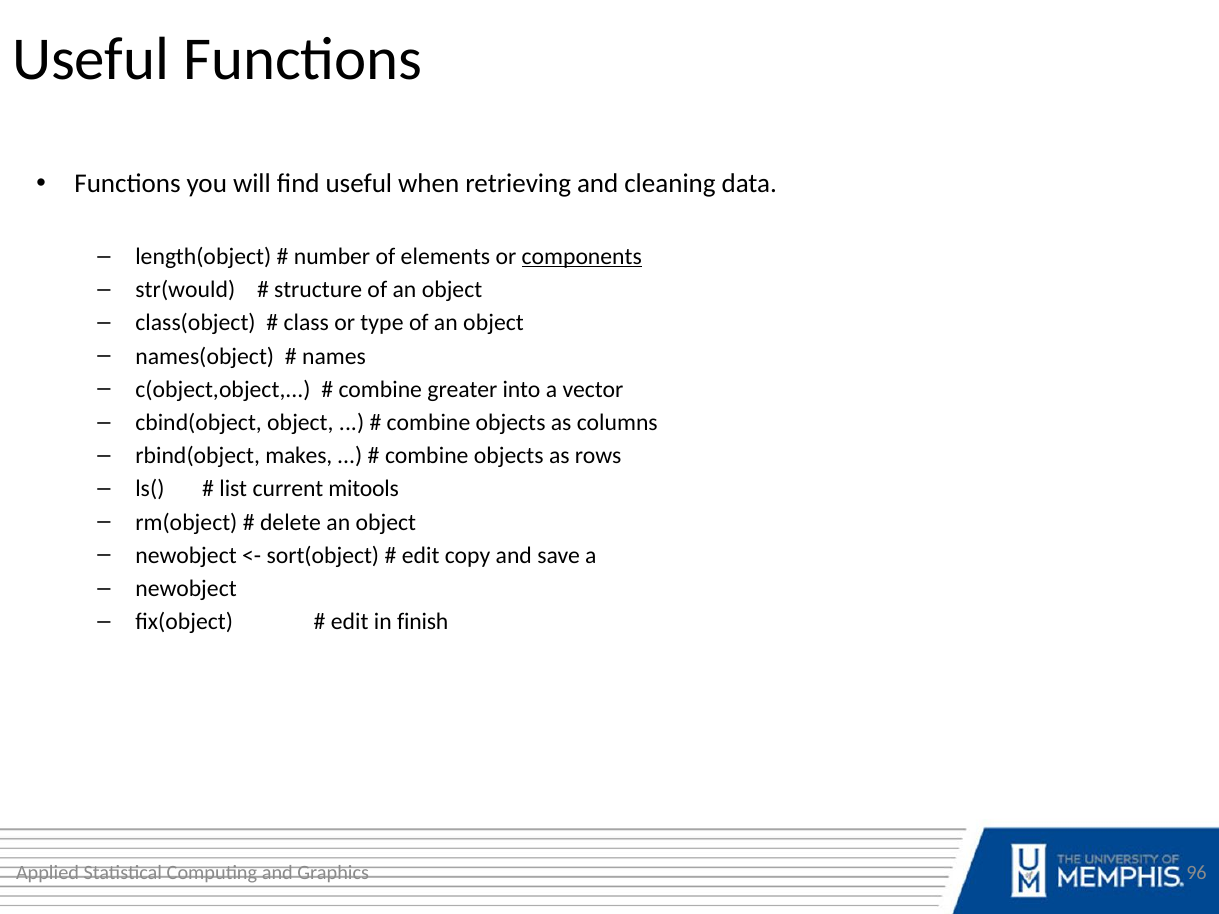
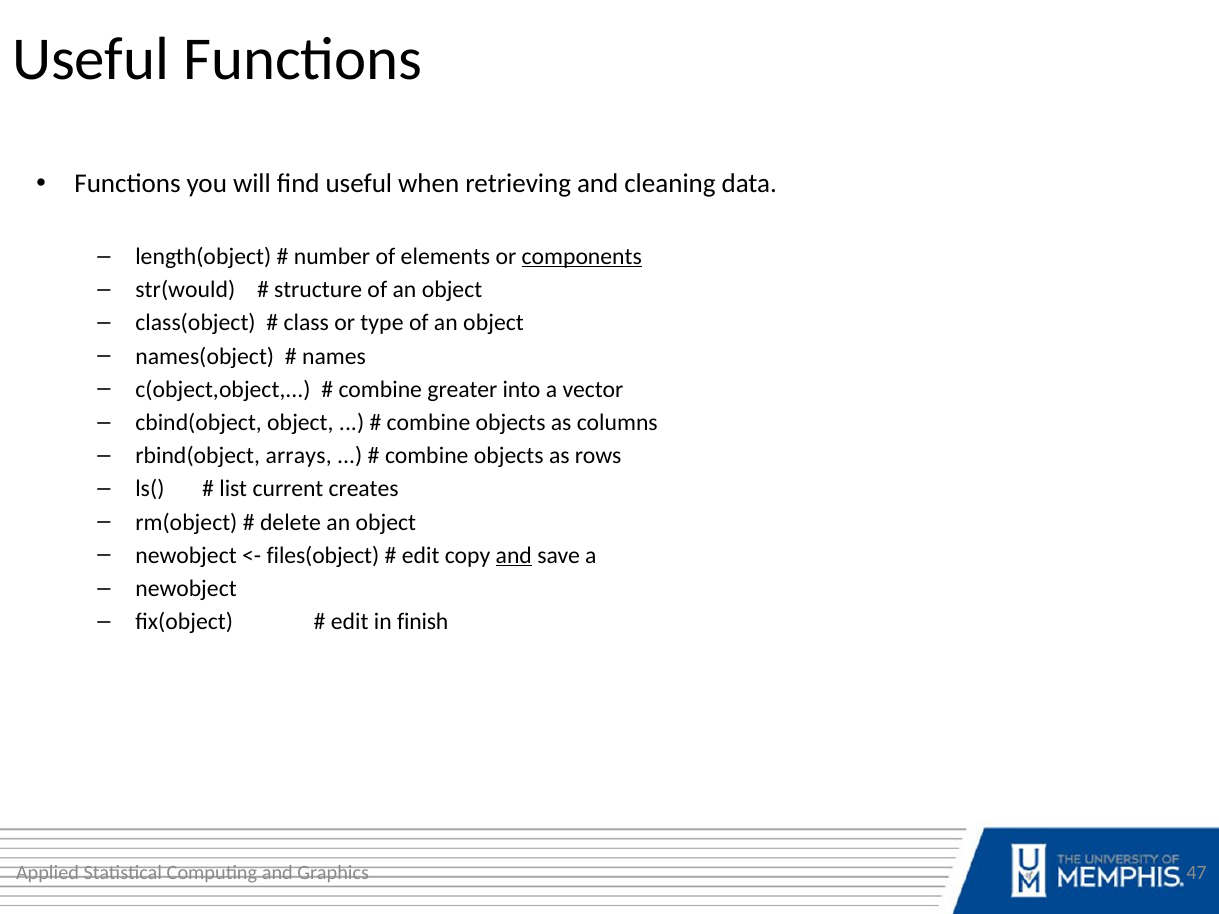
makes: makes -> arrays
mitools: mitools -> creates
sort(object: sort(object -> files(object
and at (514, 556) underline: none -> present
96: 96 -> 47
